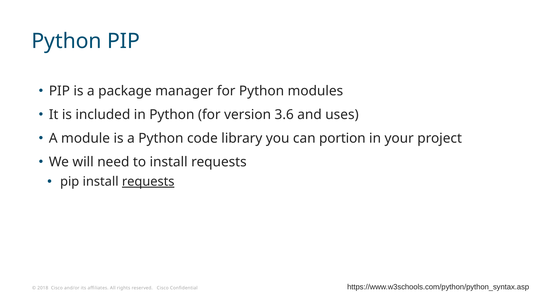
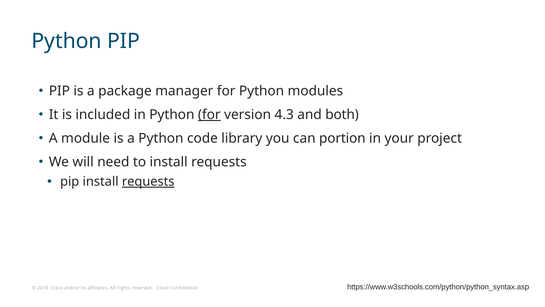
for at (209, 114) underline: none -> present
3.6: 3.6 -> 4.3
uses: uses -> both
